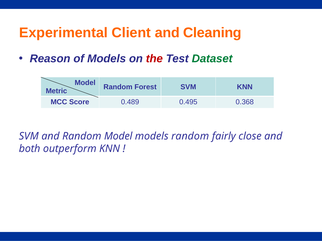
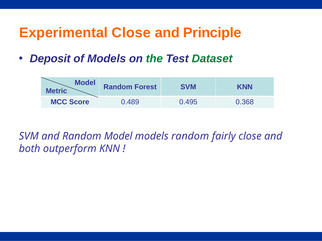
Experimental Client: Client -> Close
Cleaning: Cleaning -> Principle
Reason: Reason -> Deposit
the colour: red -> green
